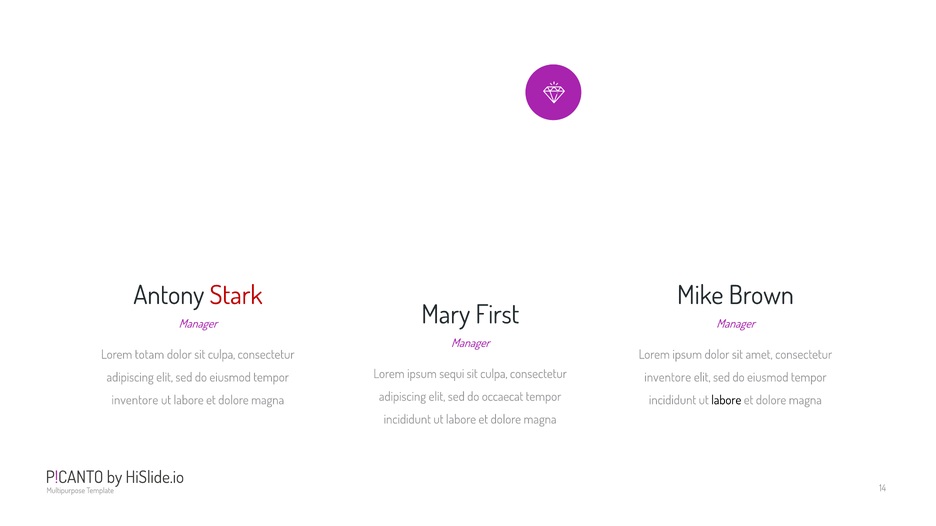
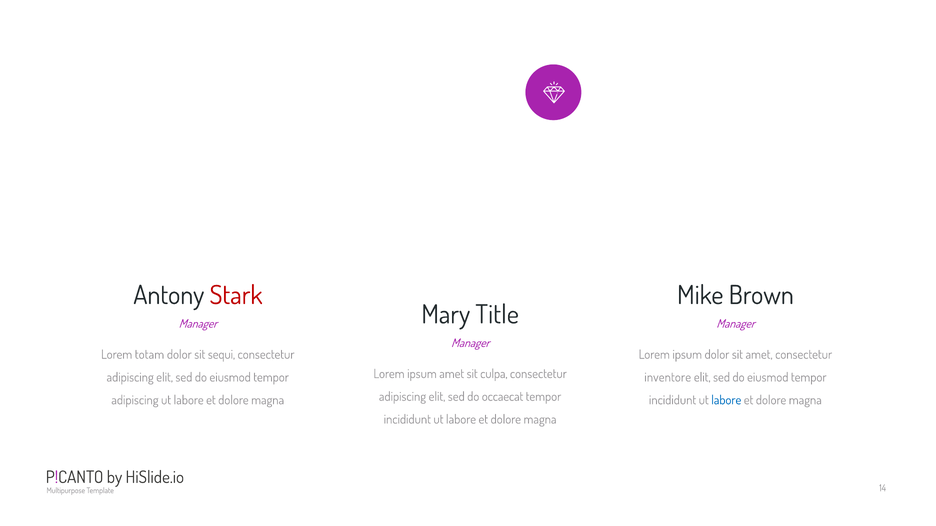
First: First -> Title
dolor sit culpa: culpa -> sequi
ipsum sequi: sequi -> amet
inventore at (135, 401): inventore -> adipiscing
labore at (726, 401) colour: black -> blue
